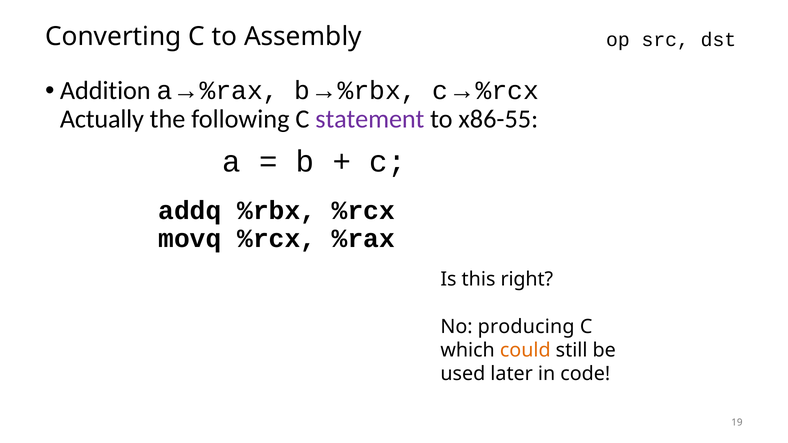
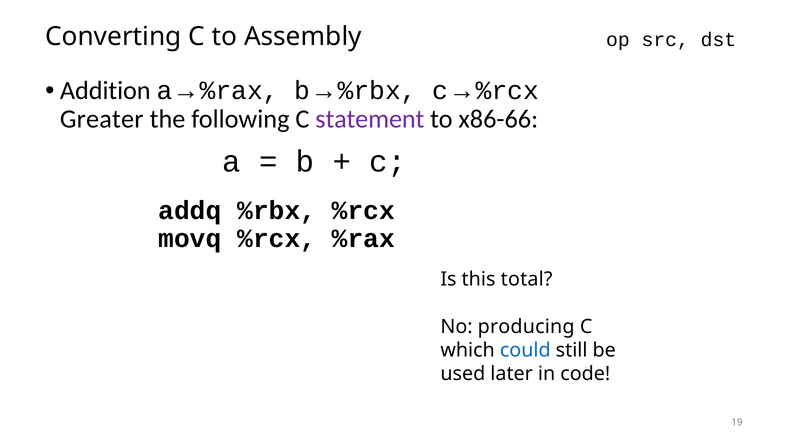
Actually: Actually -> Greater
x86-55: x86-55 -> x86-66
right: right -> total
could colour: orange -> blue
